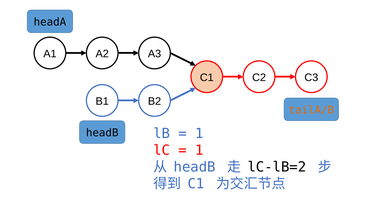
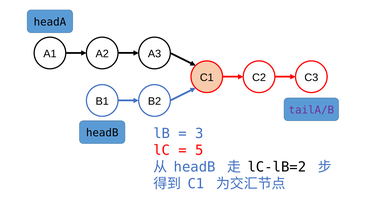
tailA/B colour: orange -> purple
1 at (199, 133): 1 -> 3
1 at (199, 150): 1 -> 5
